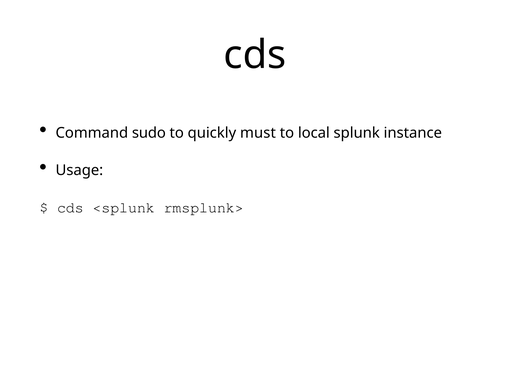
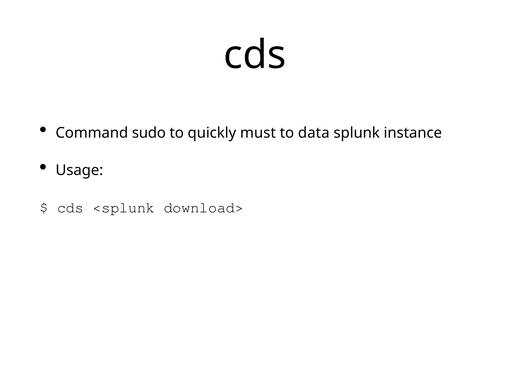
local: local -> data
rmsplunk>: rmsplunk> -> download>
